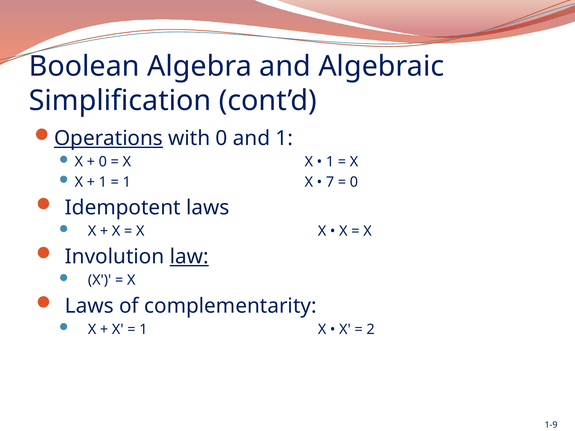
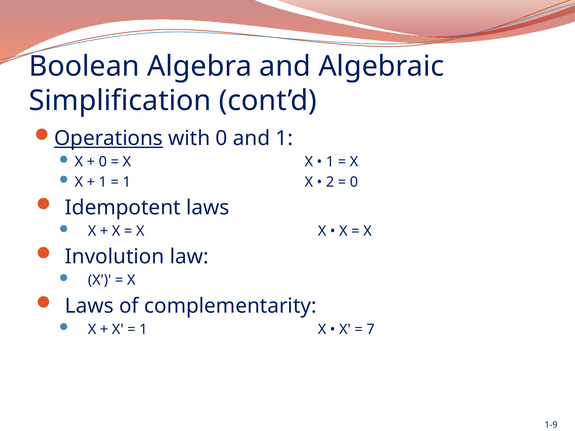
7: 7 -> 2
law underline: present -> none
2: 2 -> 7
